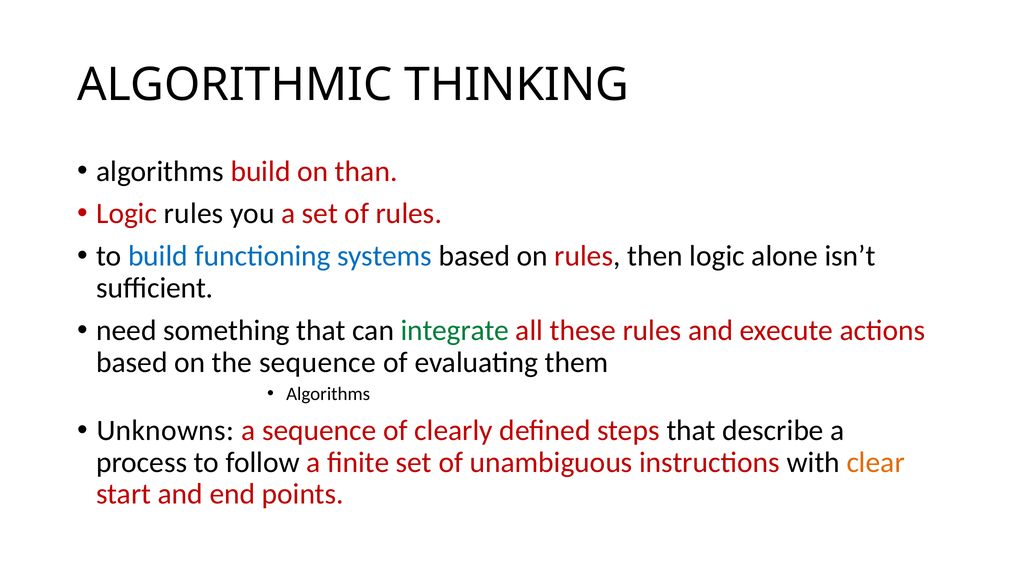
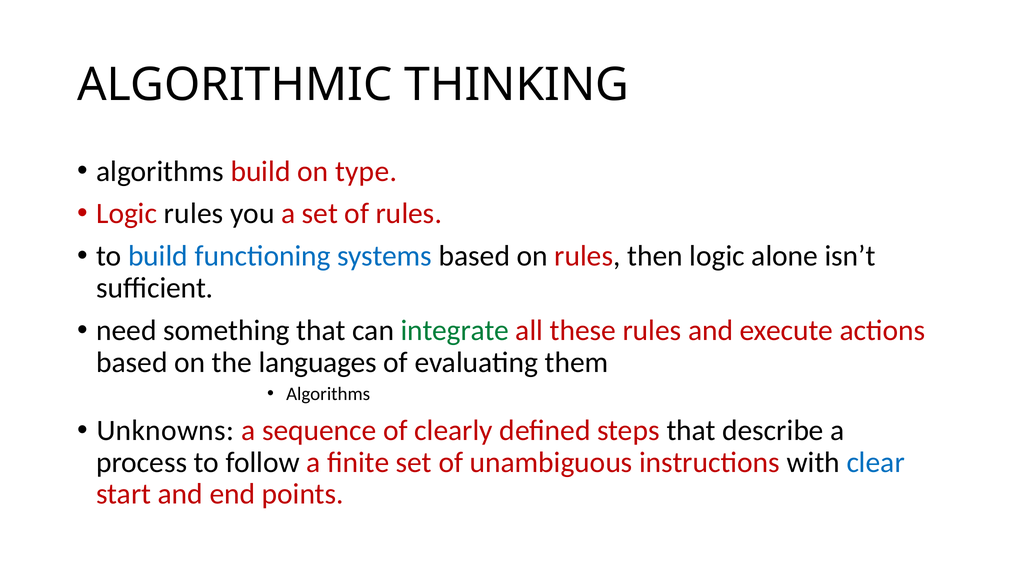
than: than -> type
the sequence: sequence -> languages
clear colour: orange -> blue
